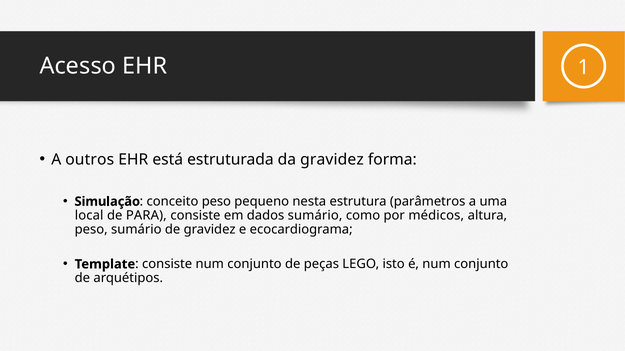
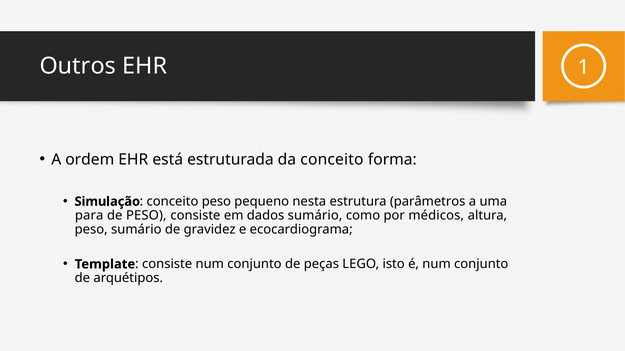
Acesso: Acesso -> Outros
outros: outros -> ordem
da gravidez: gravidez -> conceito
local: local -> para
de PARA: PARA -> PESO
